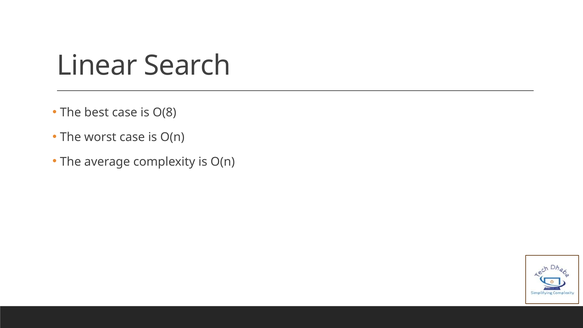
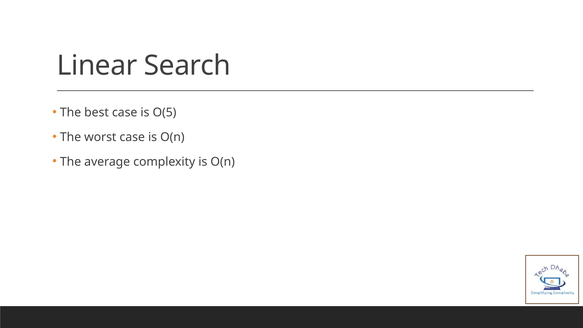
O(8: O(8 -> O(5
